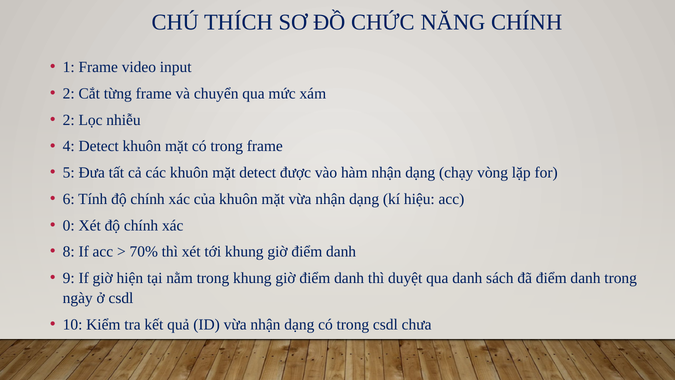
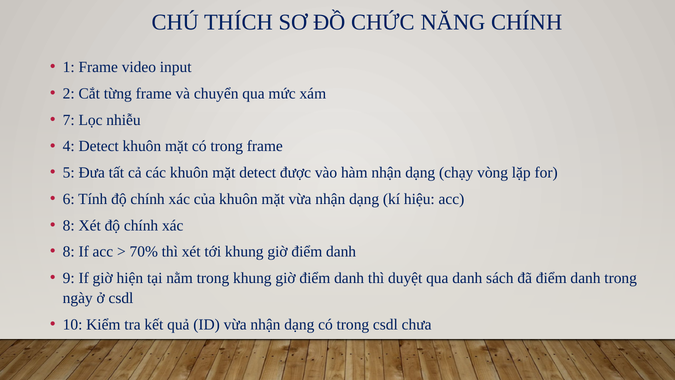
2 at (69, 120): 2 -> 7
0 at (69, 225): 0 -> 8
